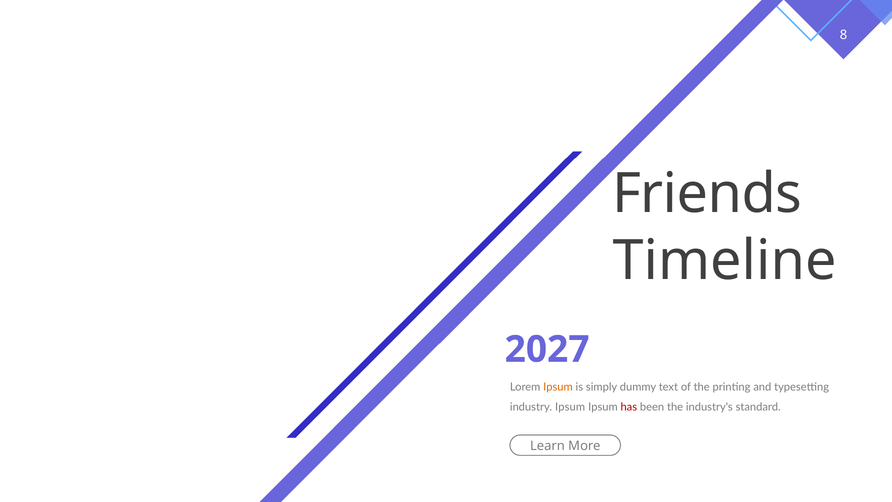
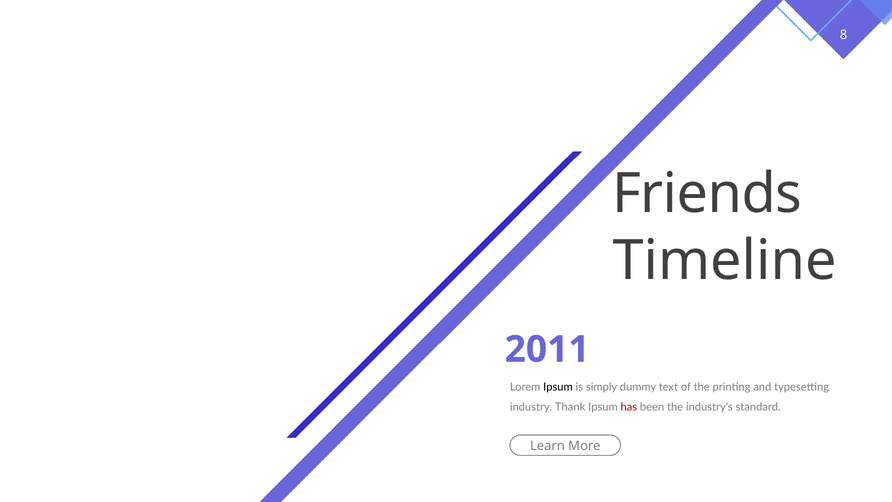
2027: 2027 -> 2011
Ipsum at (558, 387) colour: orange -> black
industry Ipsum: Ipsum -> Thank
